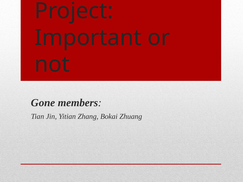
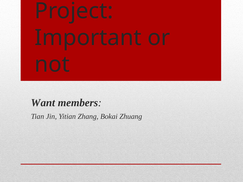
Gone: Gone -> Want
